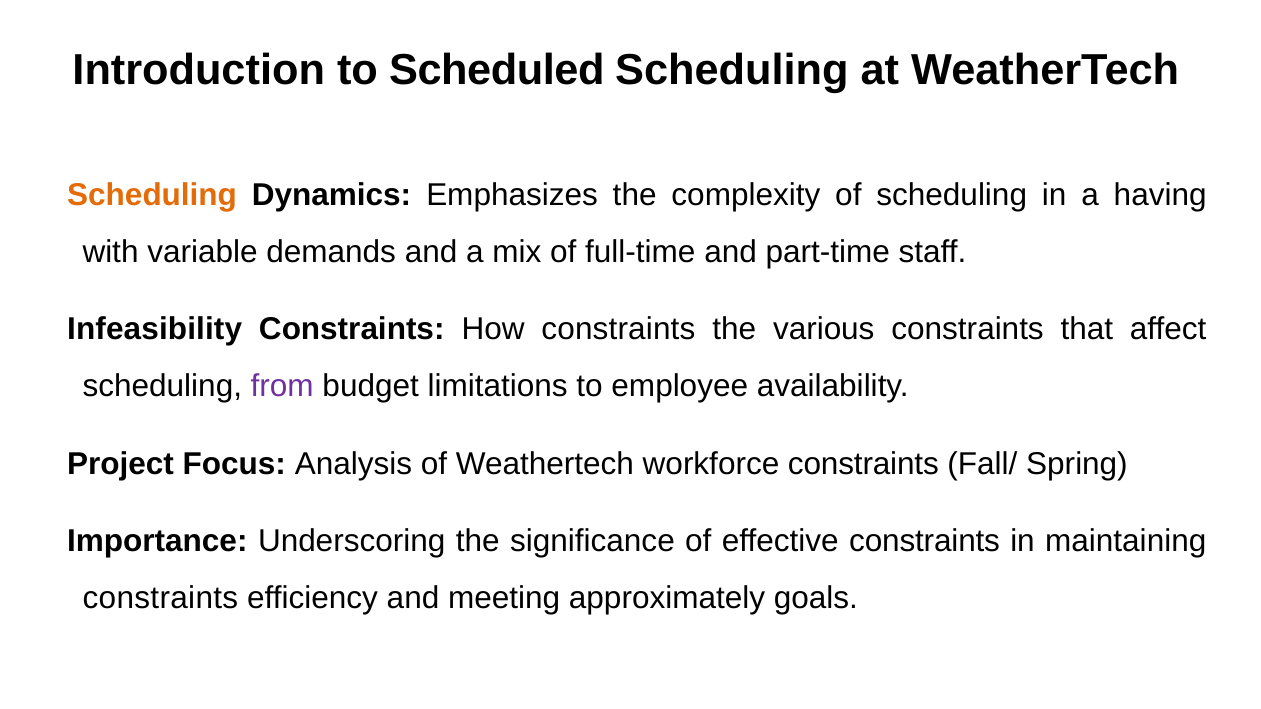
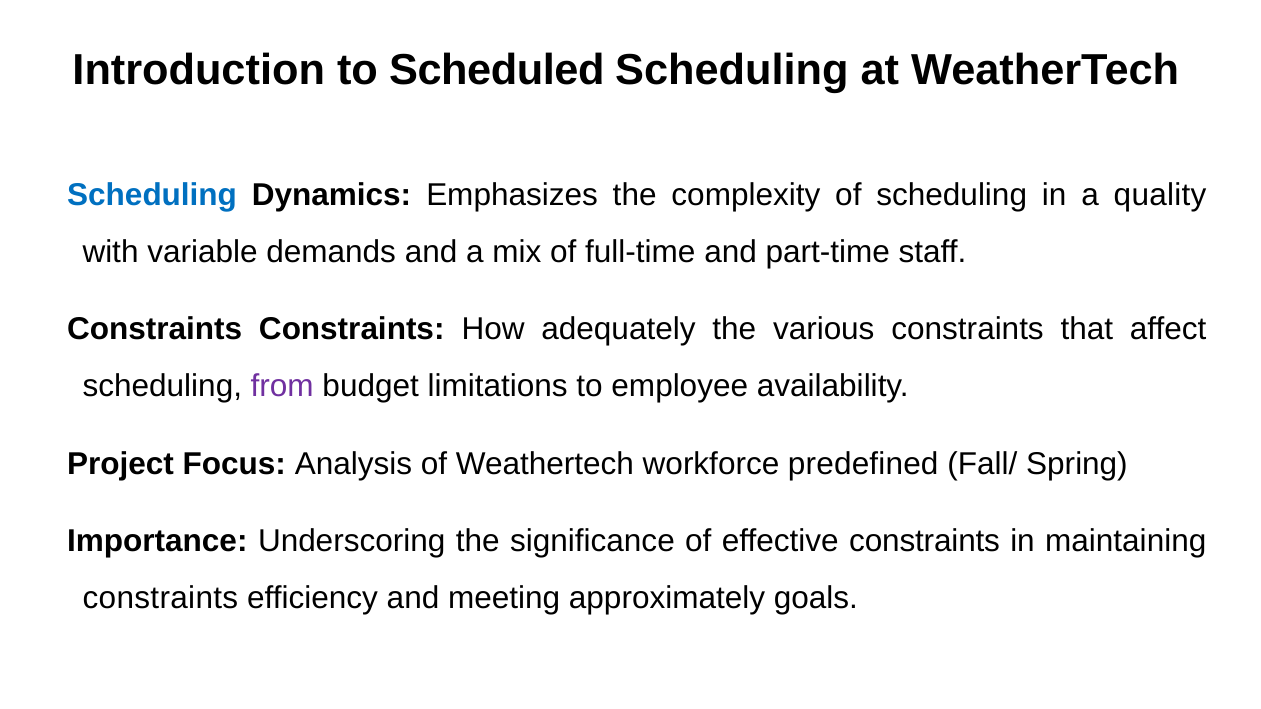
Scheduling at (152, 195) colour: orange -> blue
having: having -> quality
Infeasibility at (155, 330): Infeasibility -> Constraints
How constraints: constraints -> adequately
workforce constraints: constraints -> predefined
